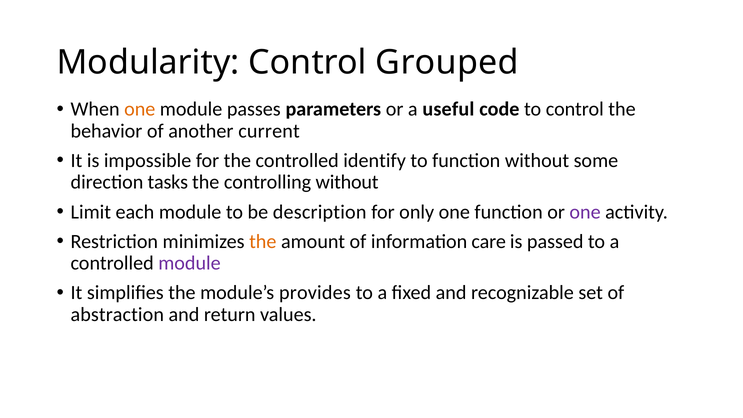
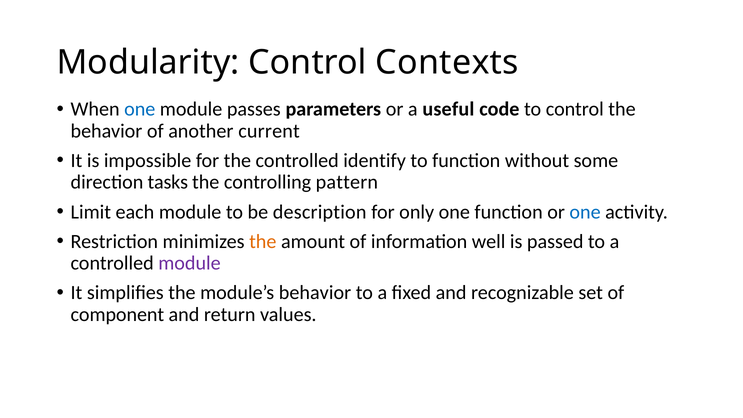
Grouped: Grouped -> Contexts
one at (140, 109) colour: orange -> blue
controlling without: without -> pattern
one at (585, 212) colour: purple -> blue
care: care -> well
module’s provides: provides -> behavior
abstraction: abstraction -> component
